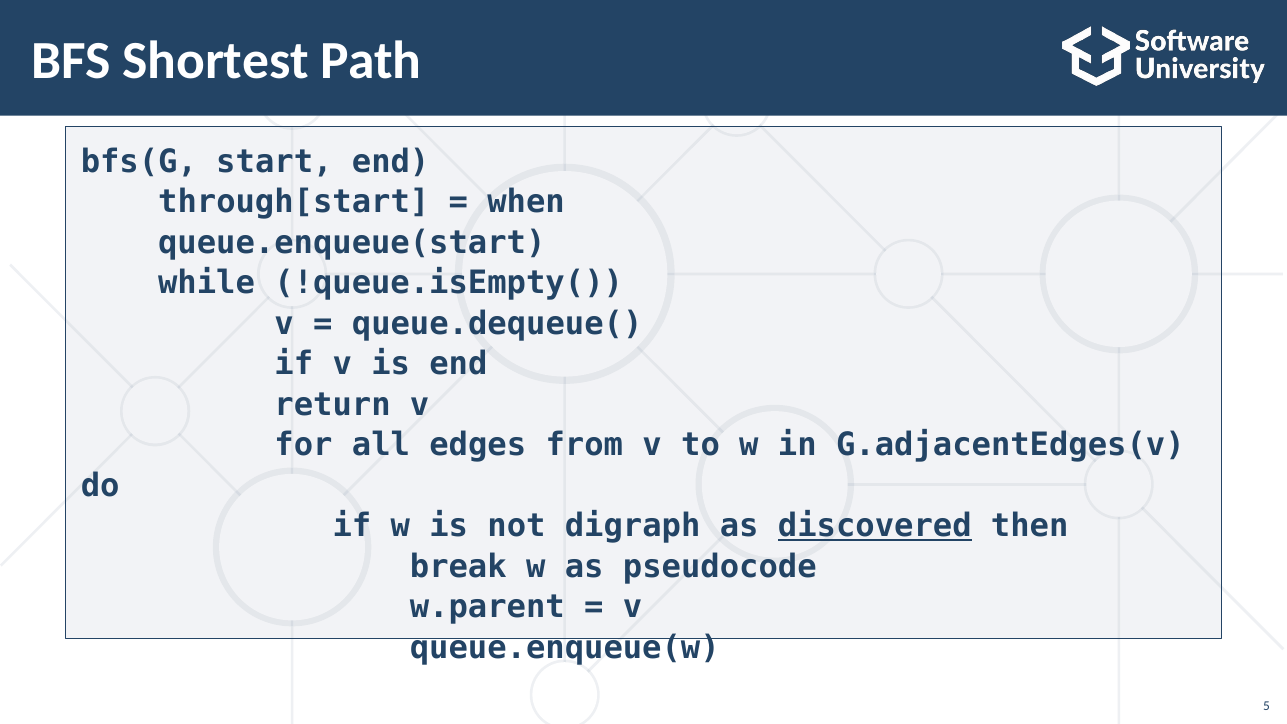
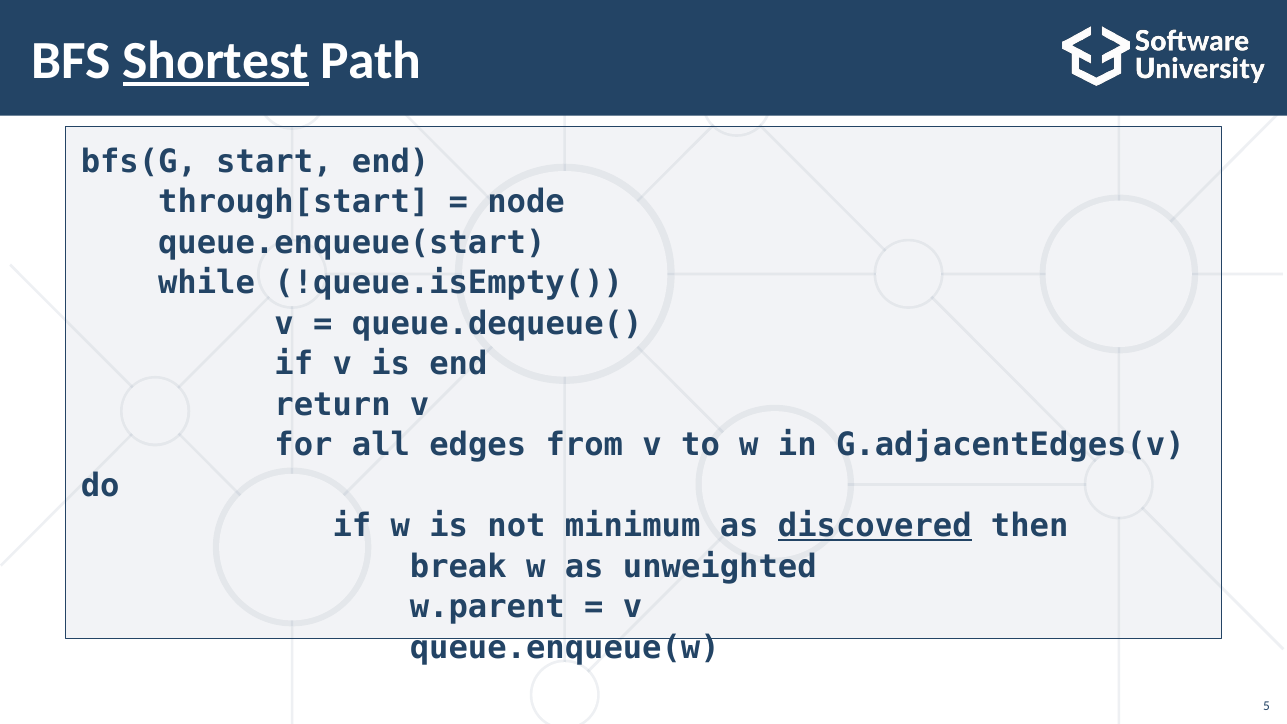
Shortest underline: none -> present
when: when -> node
digraph: digraph -> minimum
pseudocode: pseudocode -> unweighted
